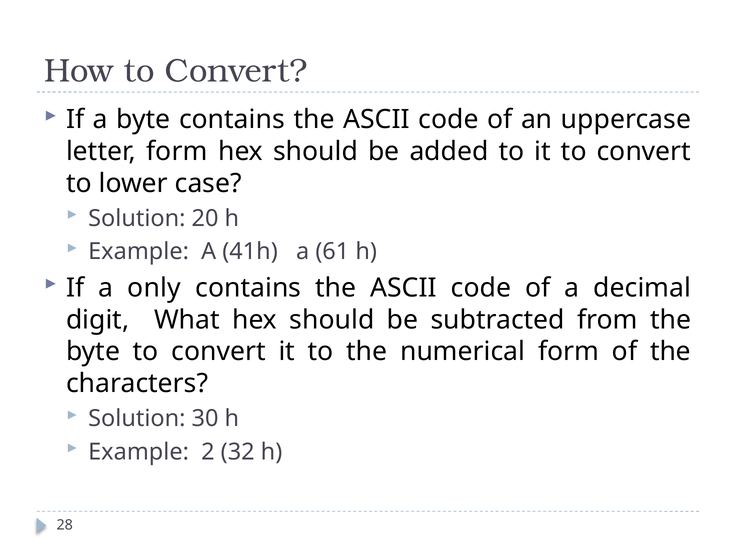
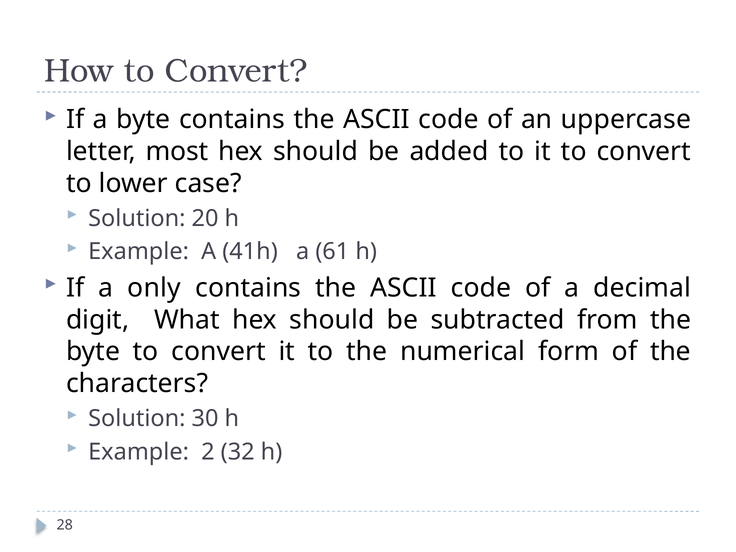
letter form: form -> most
